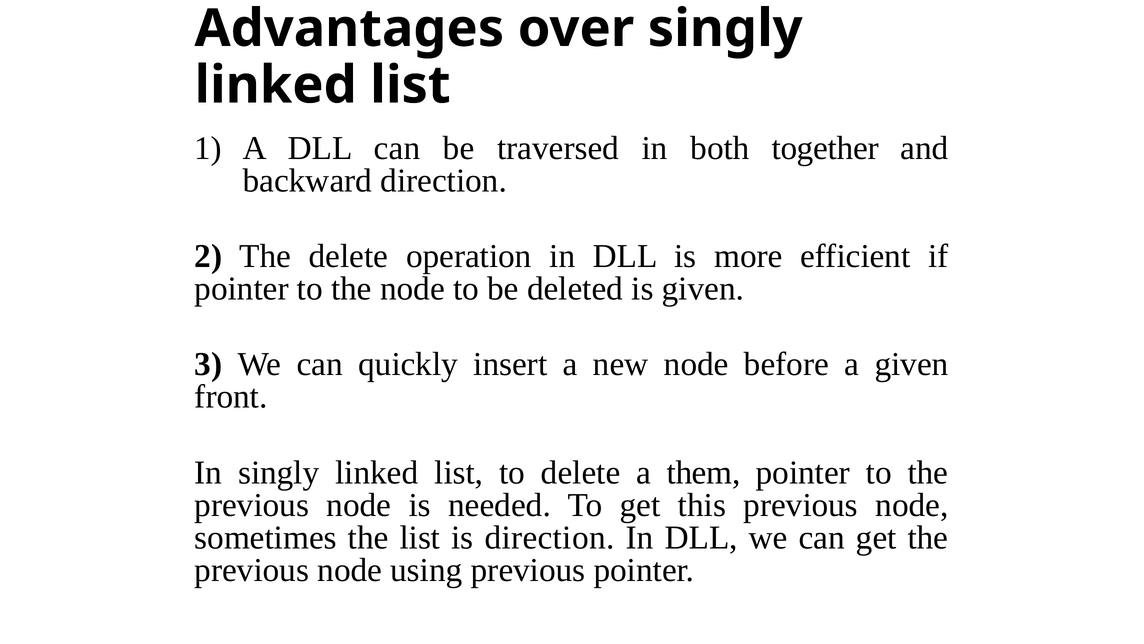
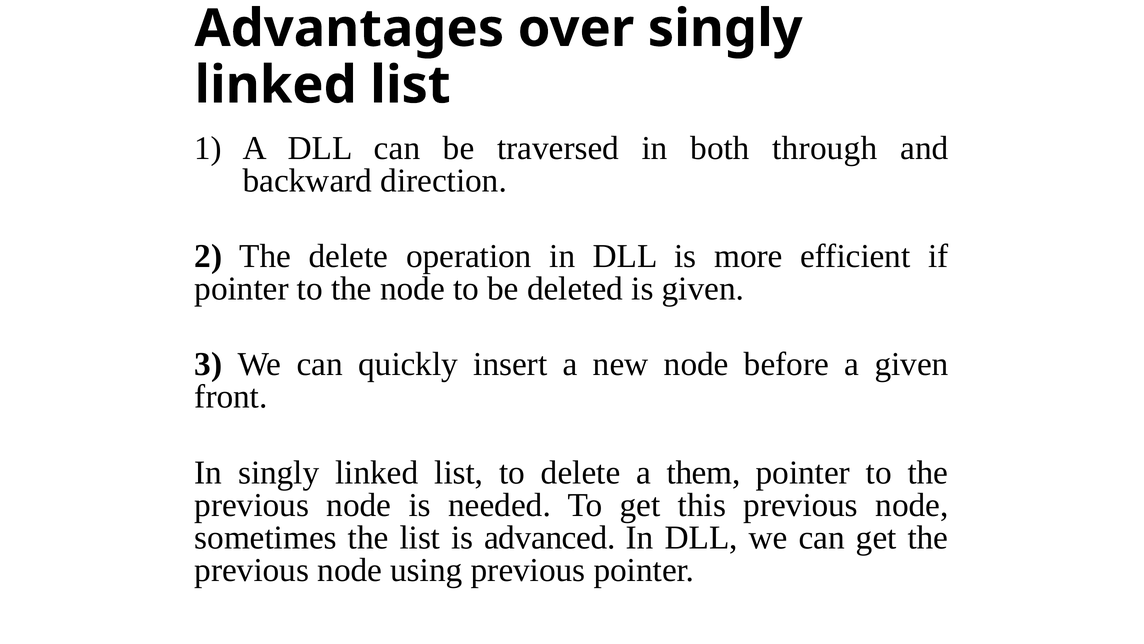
together: together -> through
is direction: direction -> advanced
